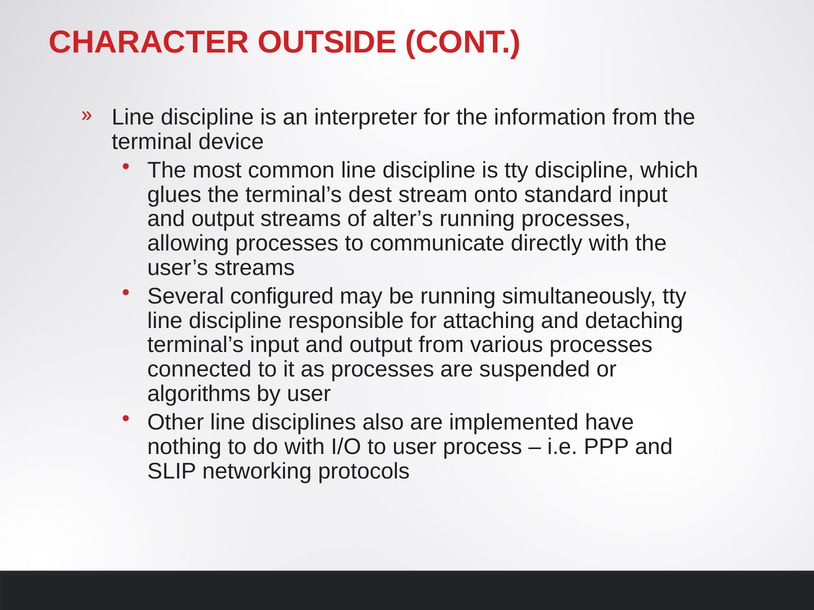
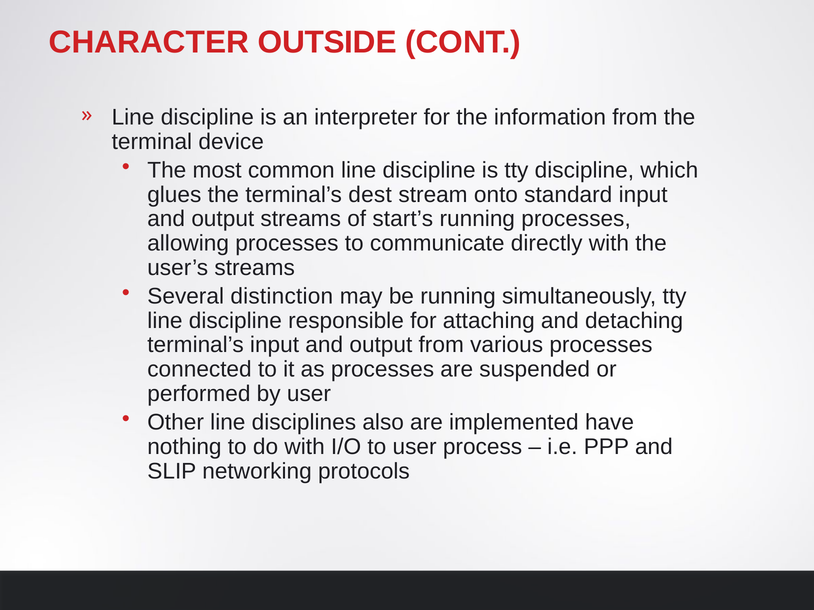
alter’s: alter’s -> start’s
configured: configured -> distinction
algorithms: algorithms -> performed
